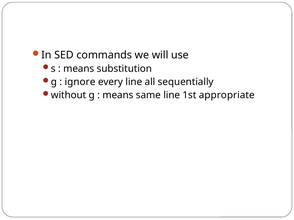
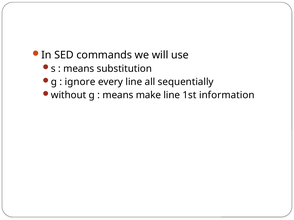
same: same -> make
appropriate: appropriate -> information
